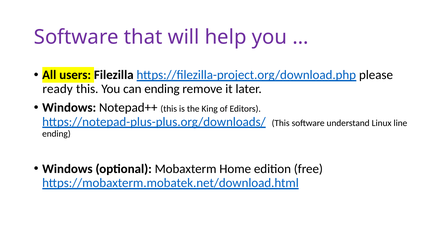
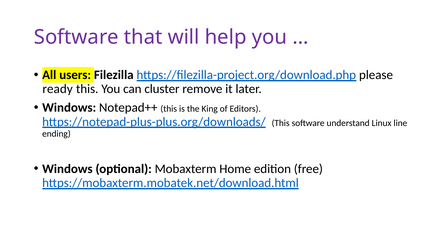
can ending: ending -> cluster
